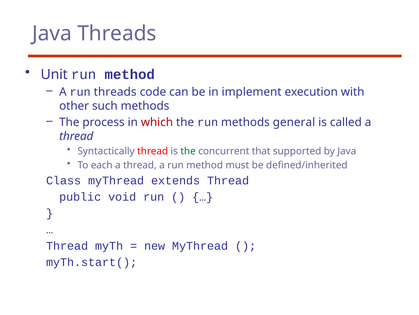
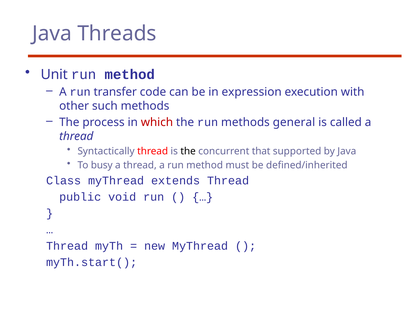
run threads: threads -> transfer
implement: implement -> expression
the at (188, 151) colour: green -> black
each: each -> busy
